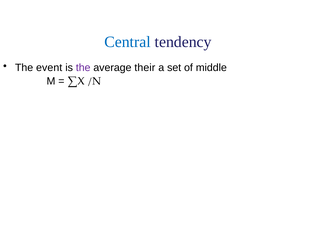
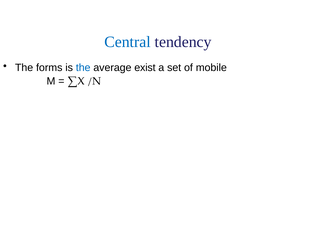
event: event -> forms
the at (83, 68) colour: purple -> blue
their: their -> exist
middle: middle -> mobile
